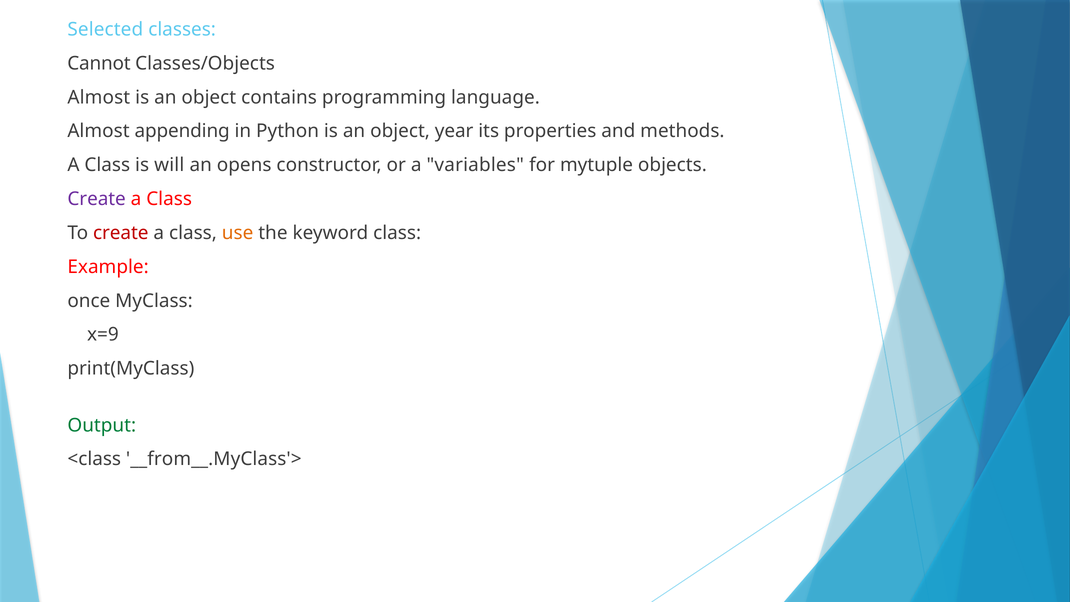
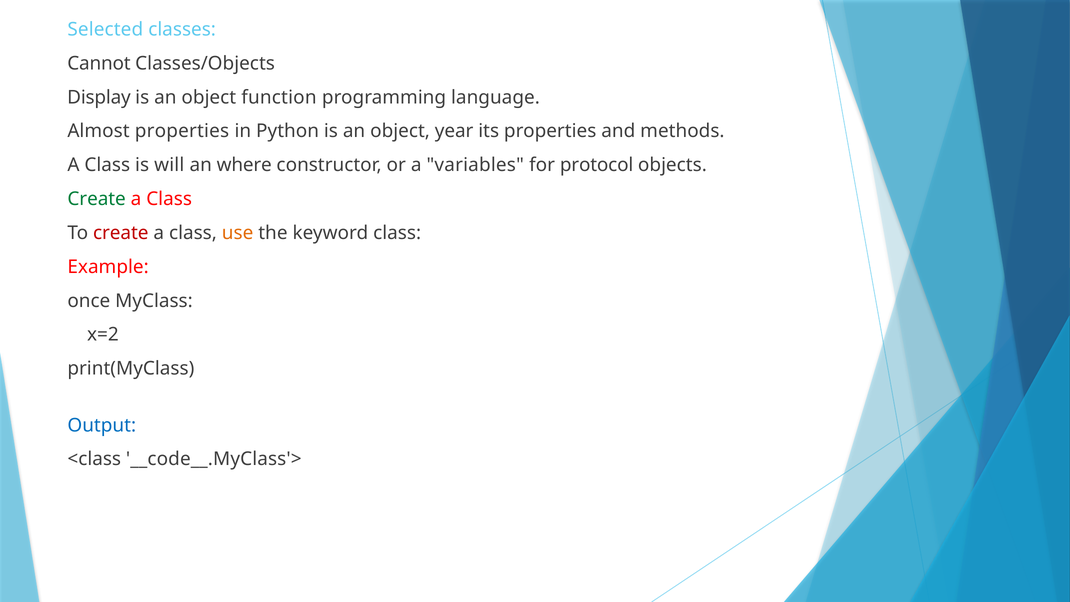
Almost at (99, 97): Almost -> Display
contains: contains -> function
Almost appending: appending -> properties
opens: opens -> where
mytuple: mytuple -> protocol
Create at (97, 199) colour: purple -> green
x=9: x=9 -> x=2
Output colour: green -> blue
__from__.MyClass'>: __from__.MyClass'> -> __code__.MyClass'>
